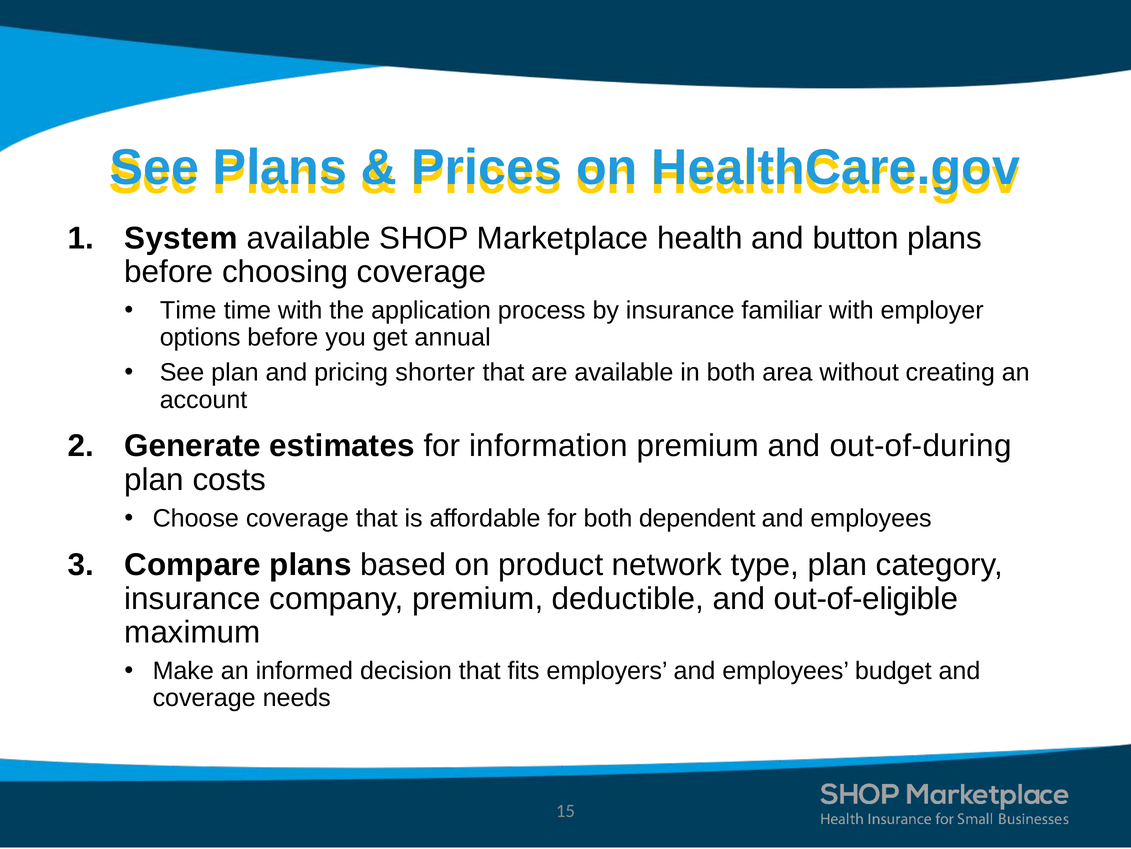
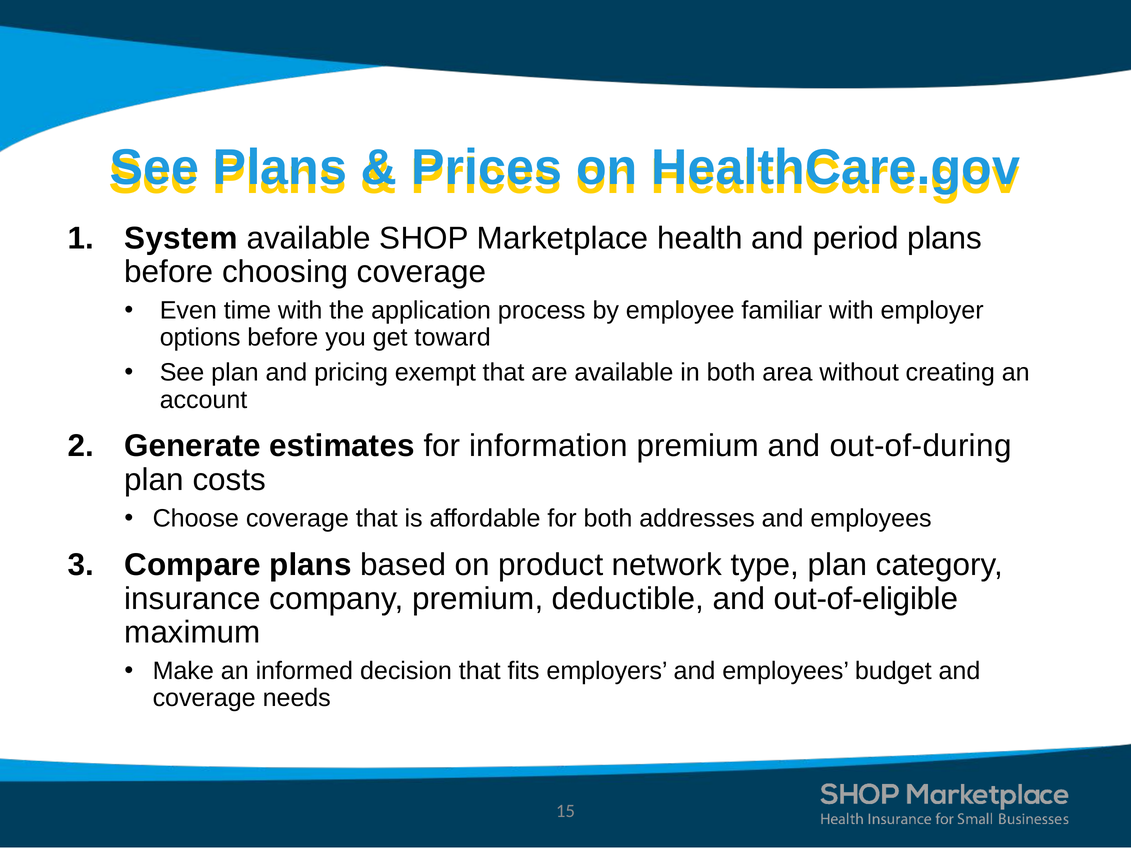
button: button -> period
Time at (188, 310): Time -> Even
by insurance: insurance -> employee
annual: annual -> toward
shorter: shorter -> exempt
dependent: dependent -> addresses
